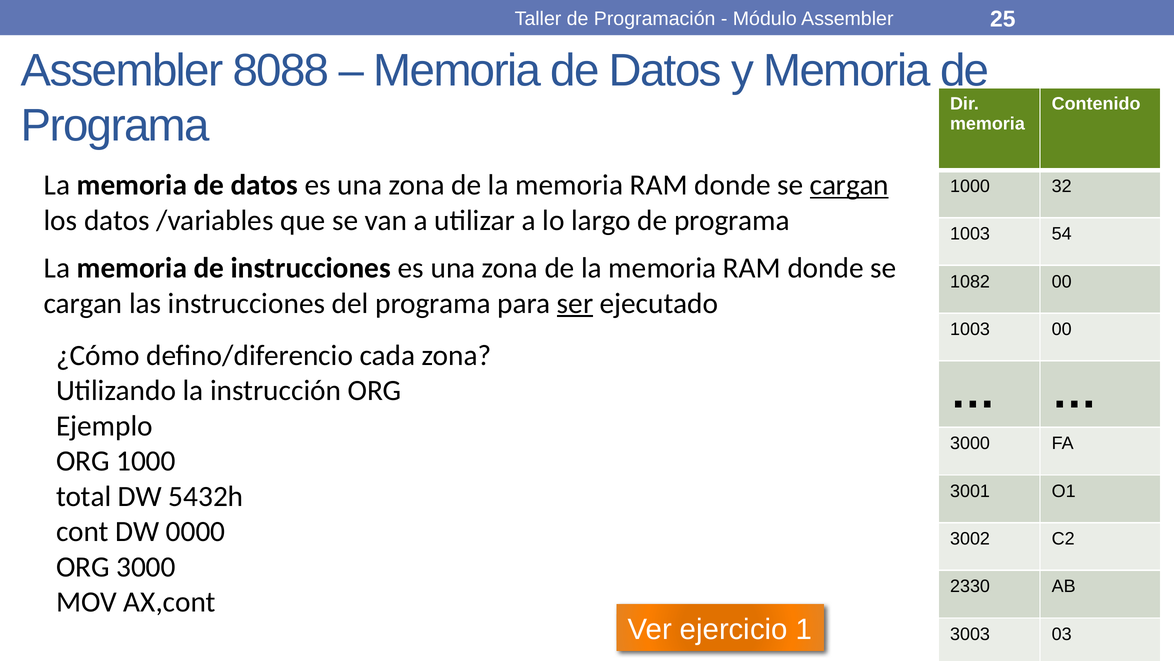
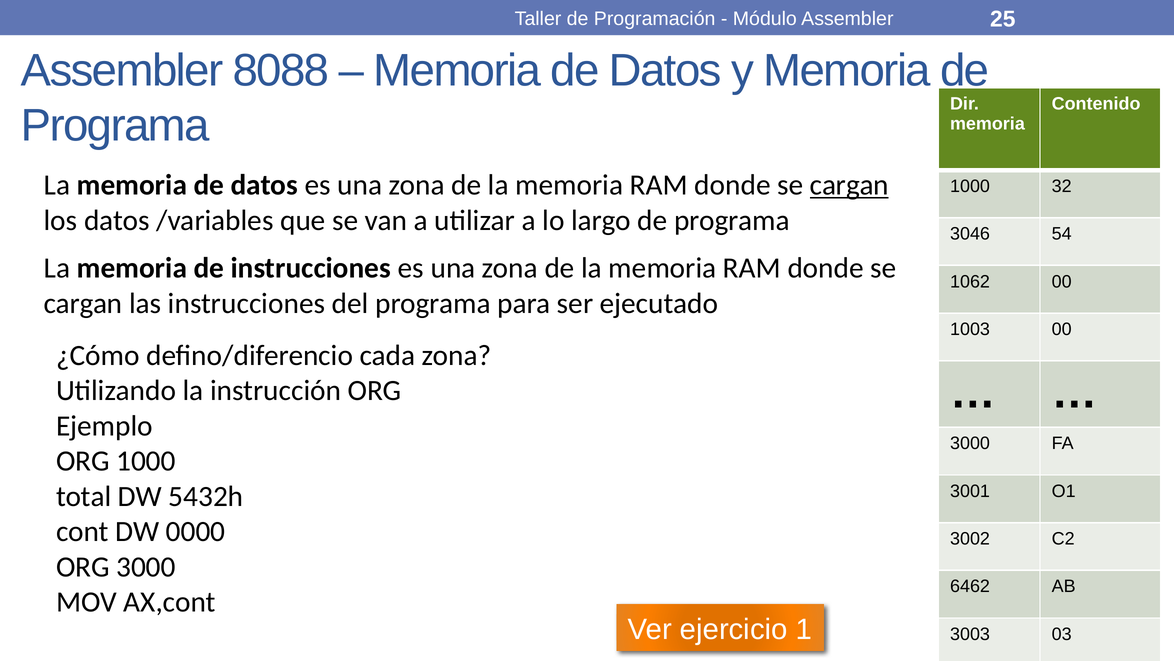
1003 at (970, 234): 1003 -> 3046
1082: 1082 -> 1062
ser underline: present -> none
2330: 2330 -> 6462
